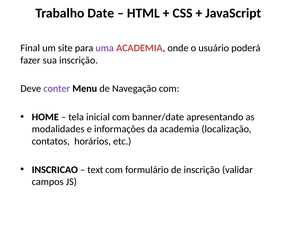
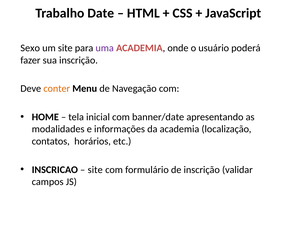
Final: Final -> Sexo
conter colour: purple -> orange
text at (95, 170): text -> site
